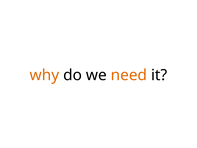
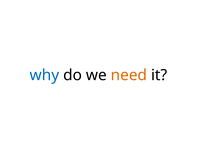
why colour: orange -> blue
